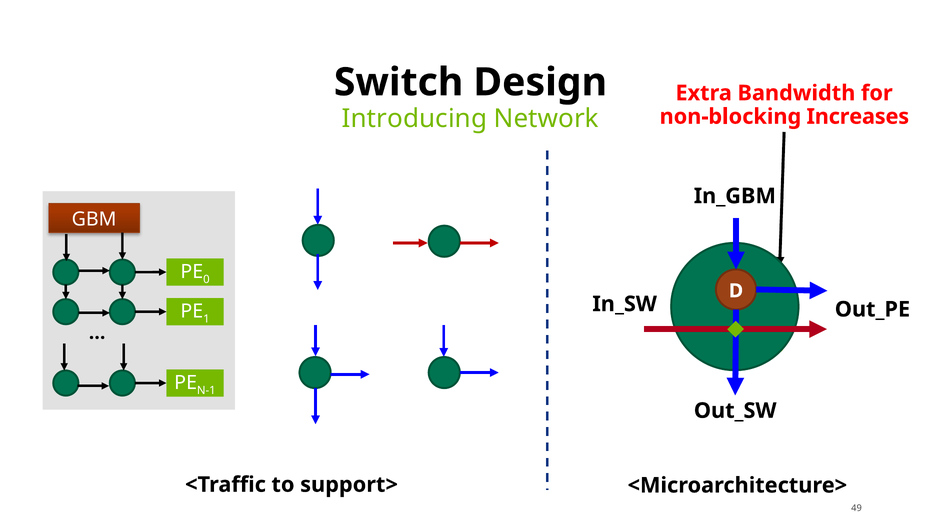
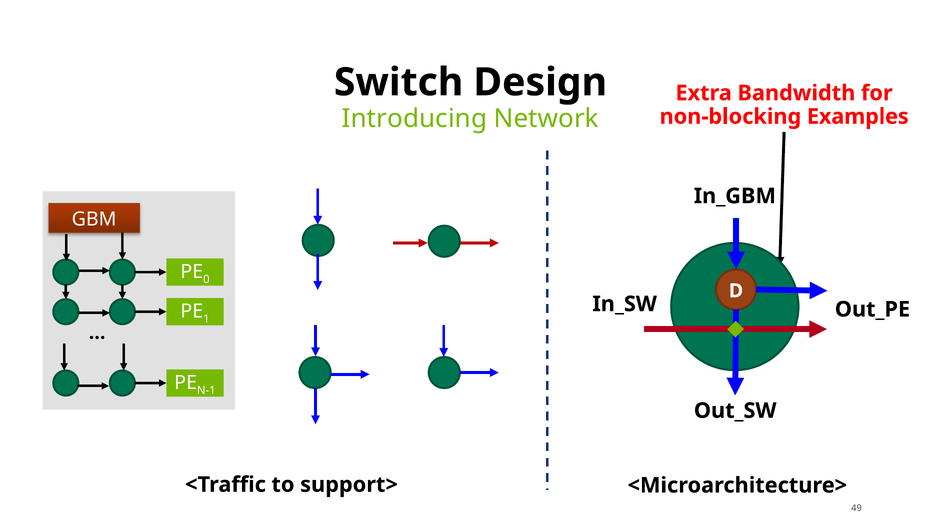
Increases: Increases -> Examples
